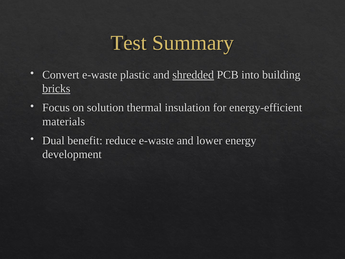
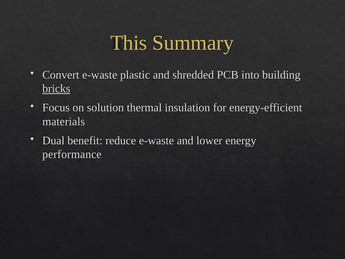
Test: Test -> This
shredded underline: present -> none
development: development -> performance
